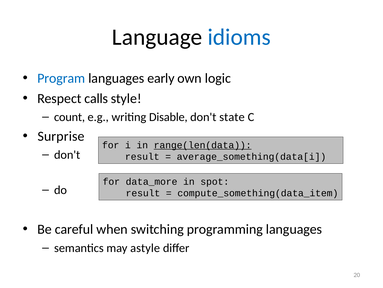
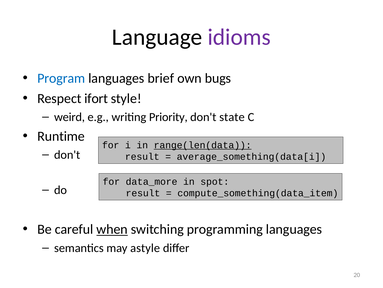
idioms colour: blue -> purple
early: early -> brief
logic: logic -> bugs
calls: calls -> ifort
count: count -> weird
Disable: Disable -> Priority
Surprise: Surprise -> Runtime
when underline: none -> present
